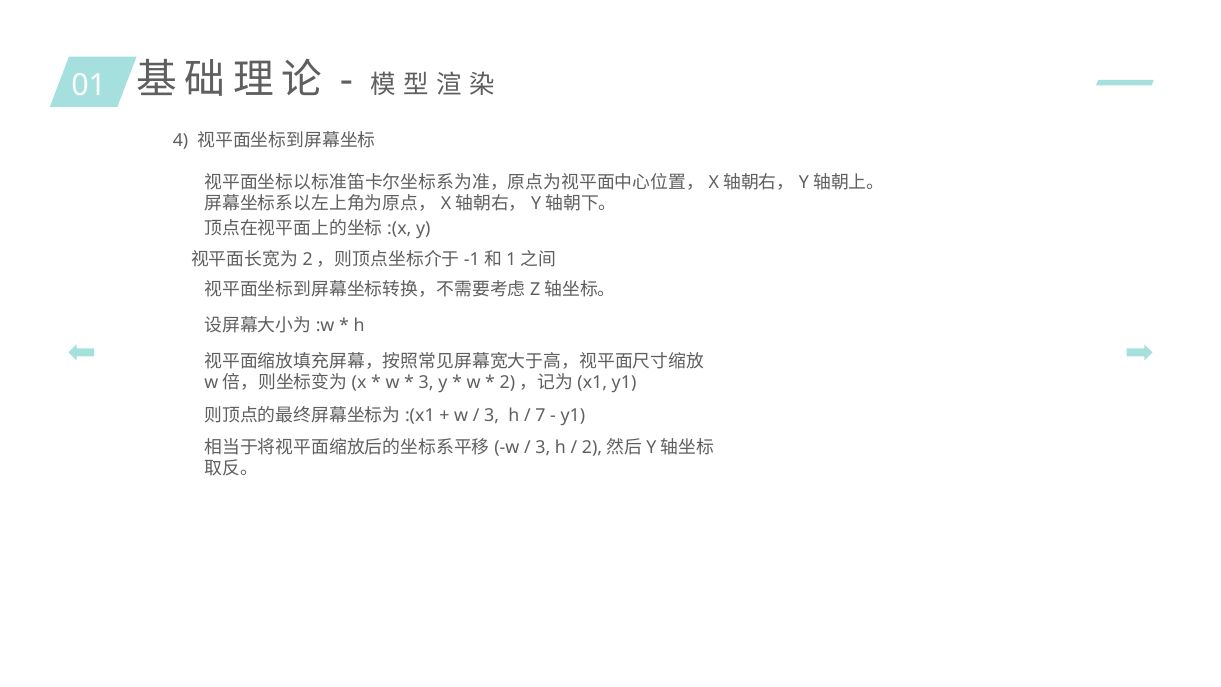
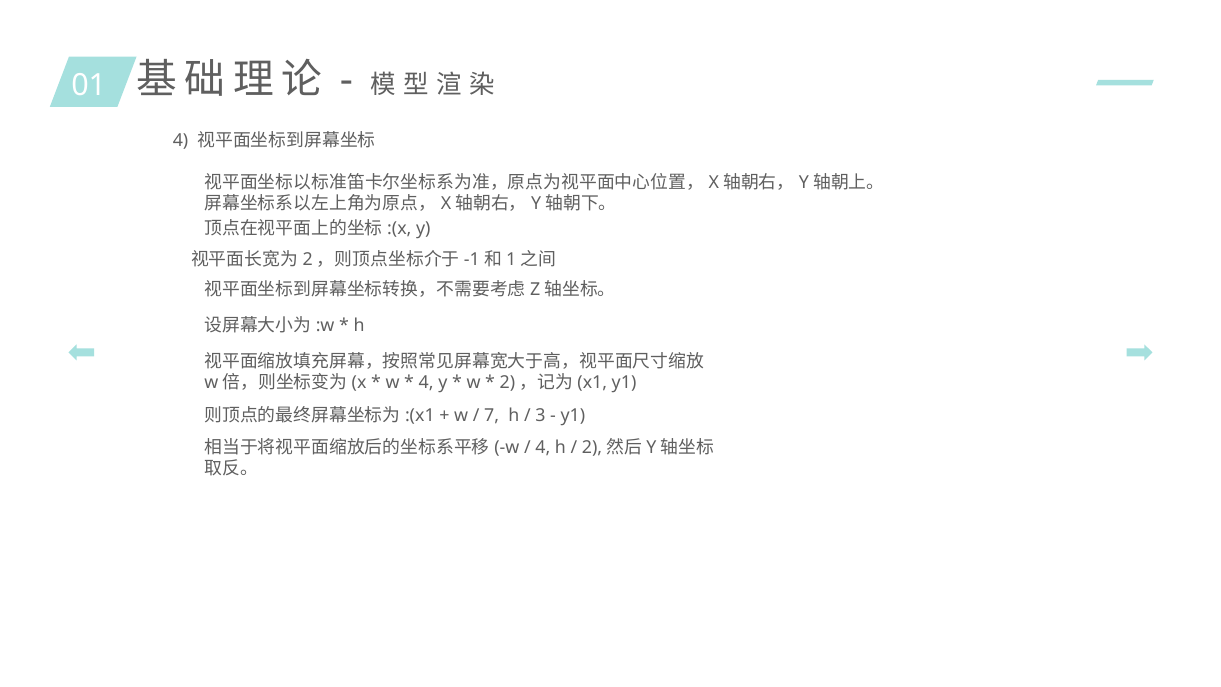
3 at (426, 383): 3 -> 4
3 at (492, 415): 3 -> 7
7: 7 -> 3
3 at (543, 447): 3 -> 4
